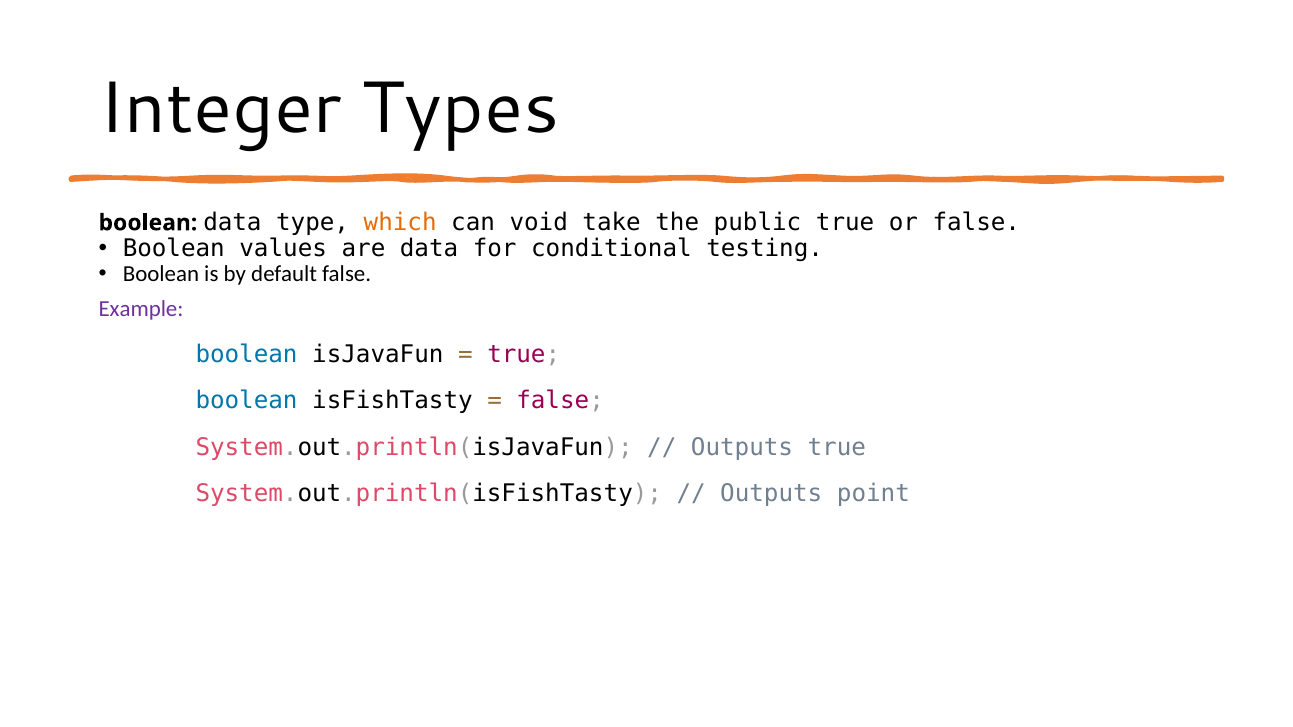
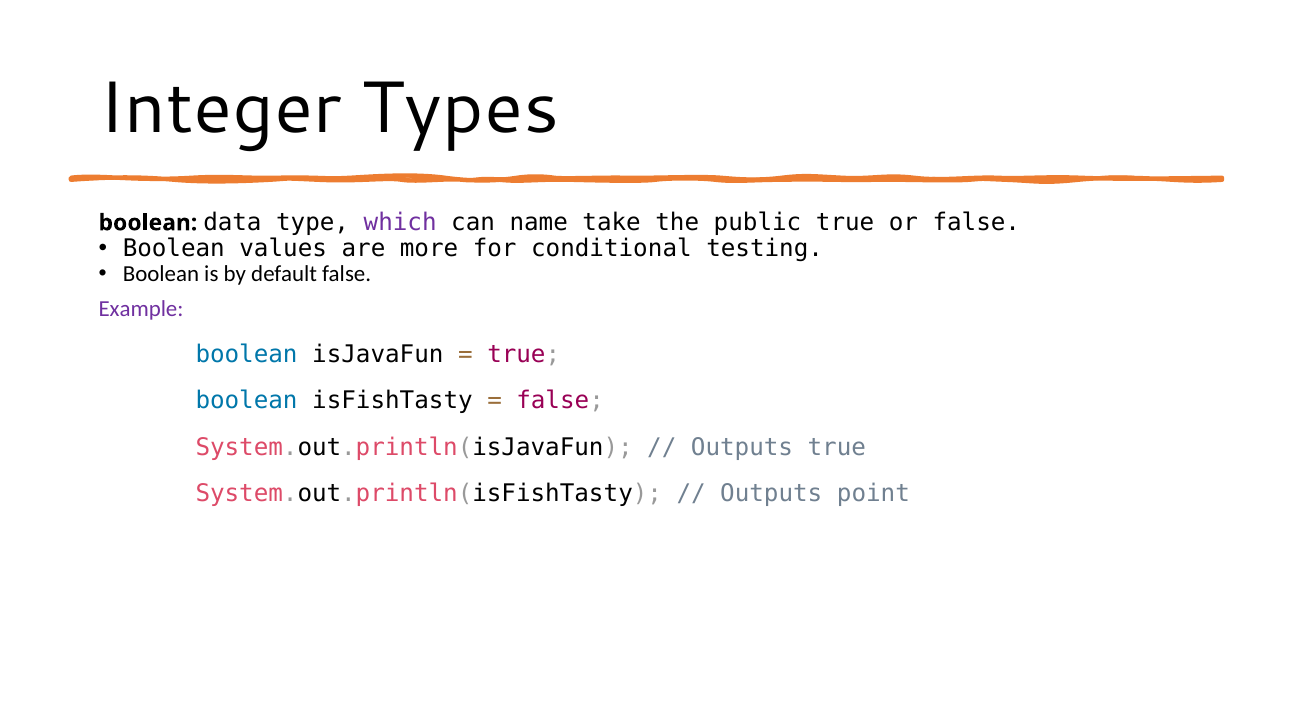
which colour: orange -> purple
void: void -> name
are data: data -> more
